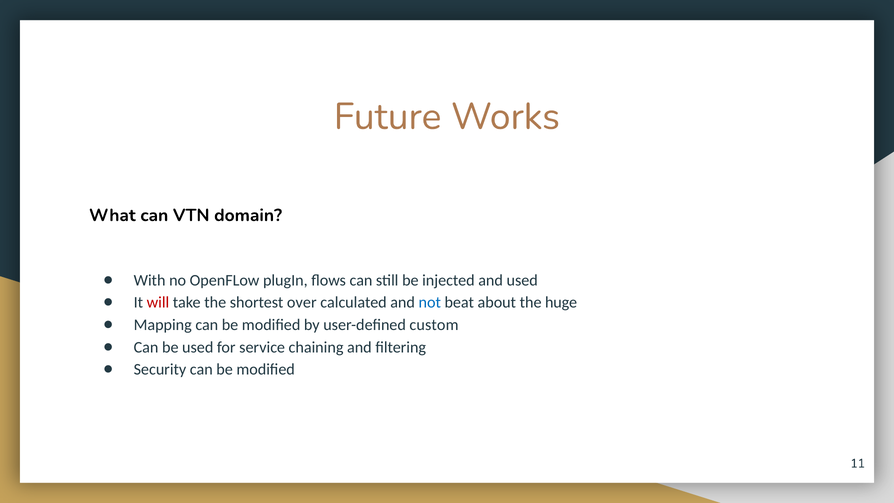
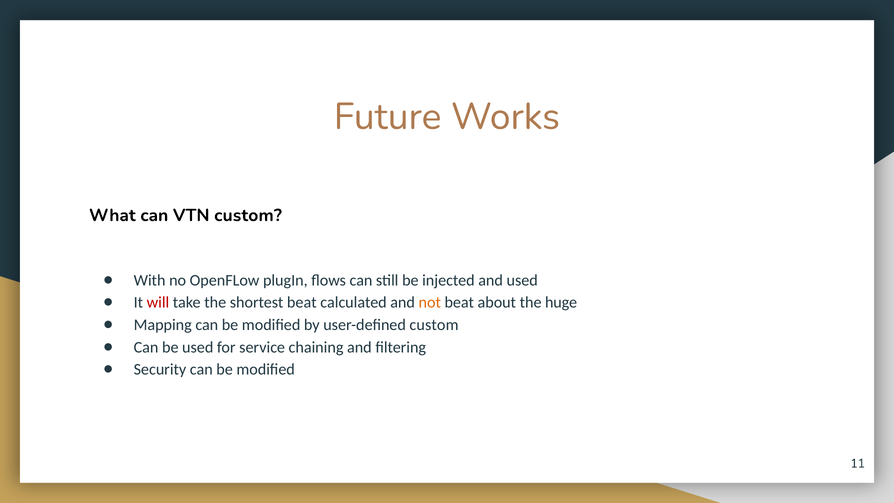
VTN domain: domain -> custom
shortest over: over -> beat
not colour: blue -> orange
